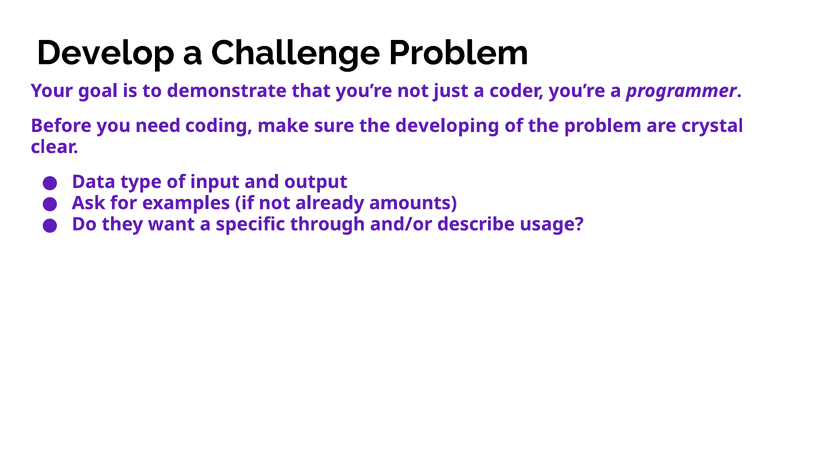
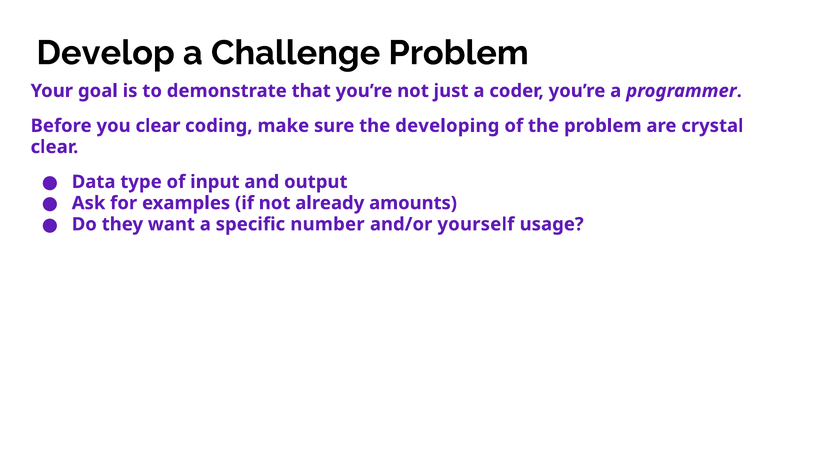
you need: need -> clear
through: through -> number
describe: describe -> yourself
